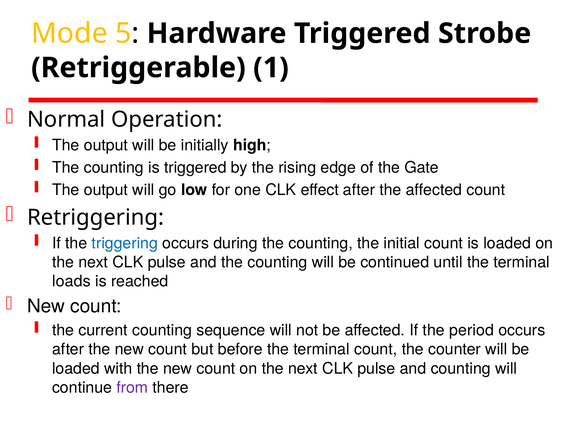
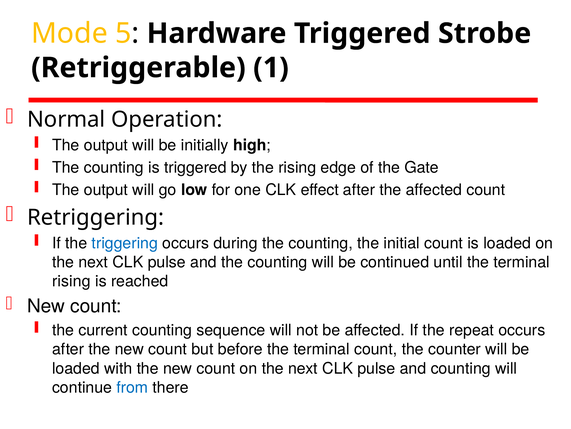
loads at (71, 281): loads -> rising
period: period -> repeat
from colour: purple -> blue
